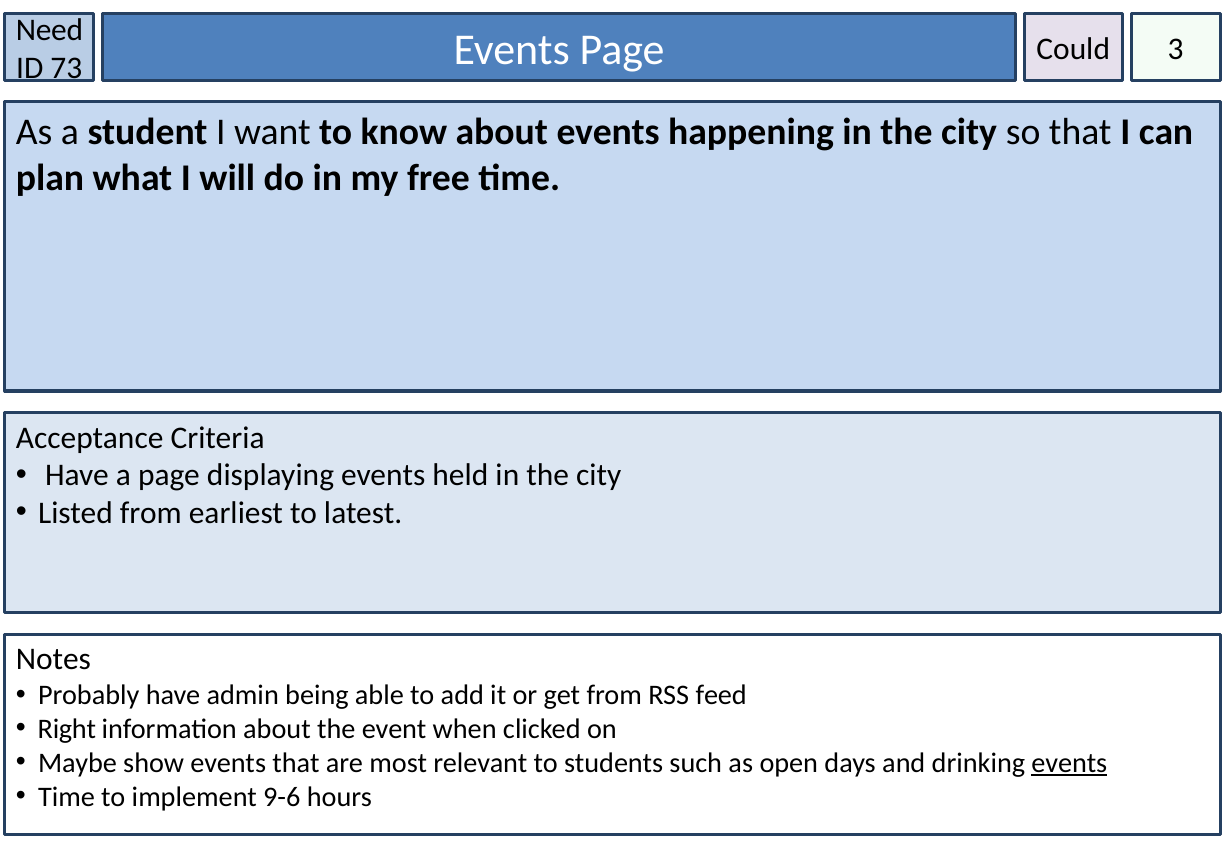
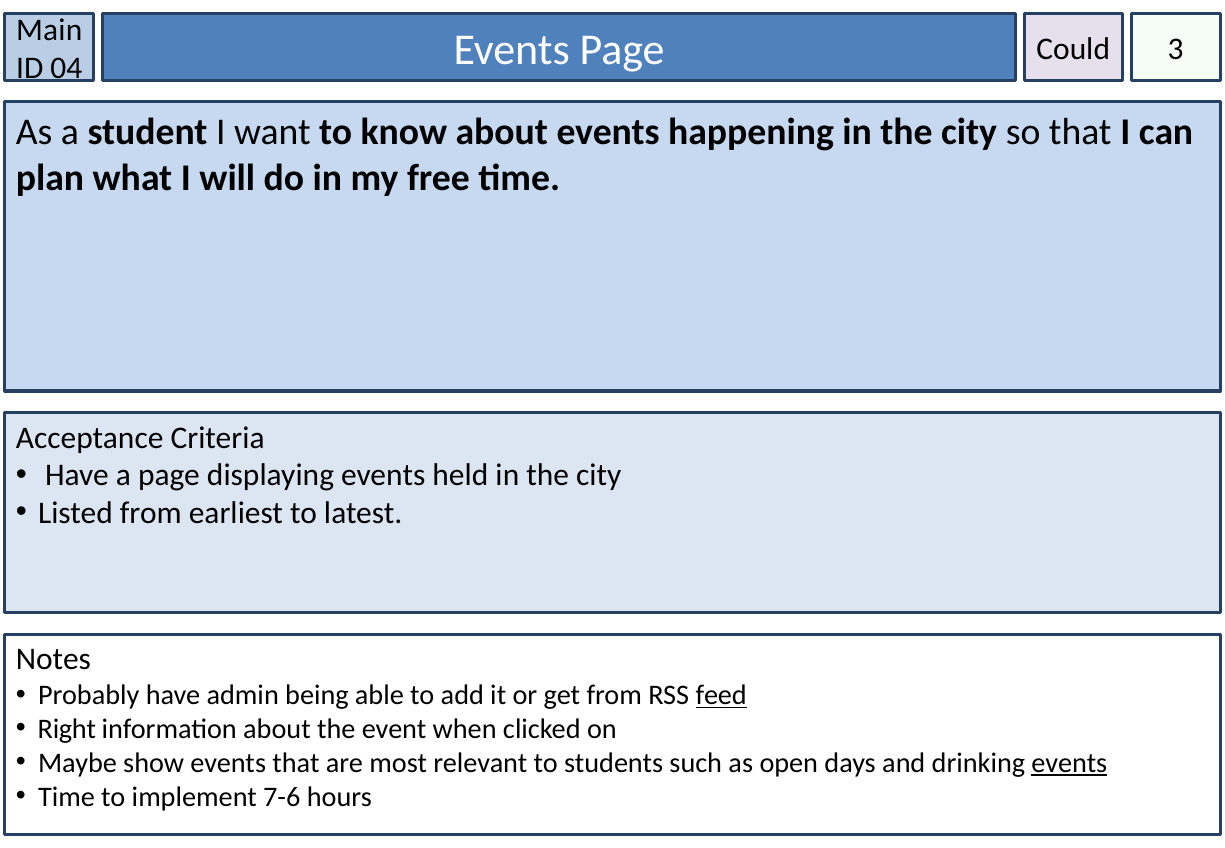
Need: Need -> Main
73: 73 -> 04
feed underline: none -> present
9-6: 9-6 -> 7-6
